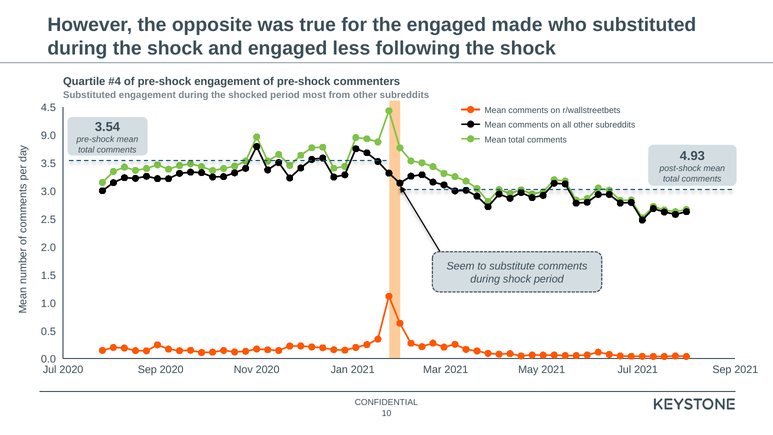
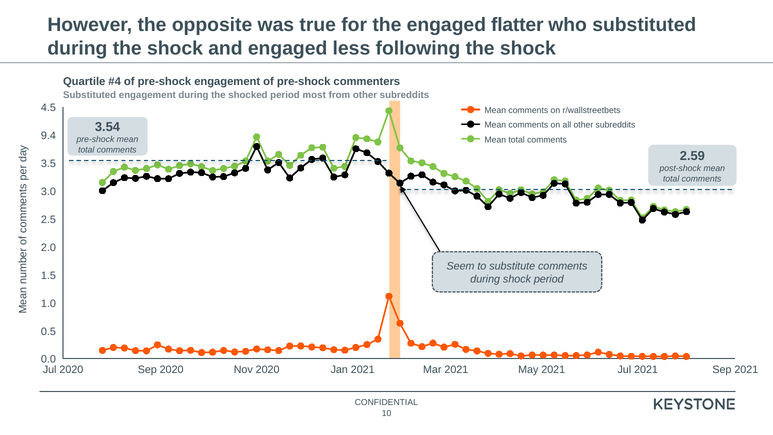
made: made -> flatter
9.0: 9.0 -> 9.4
4.93: 4.93 -> 2.59
